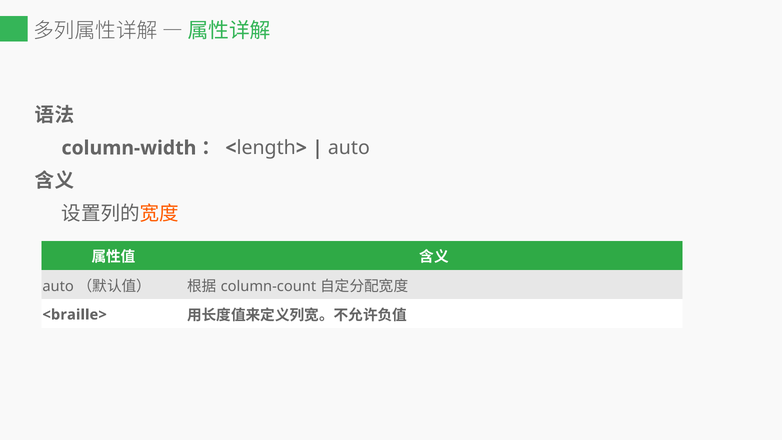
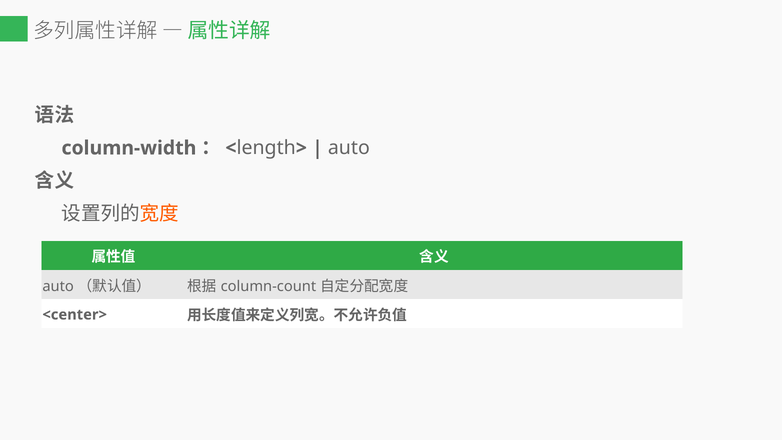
<braille>: <braille> -> <center>
